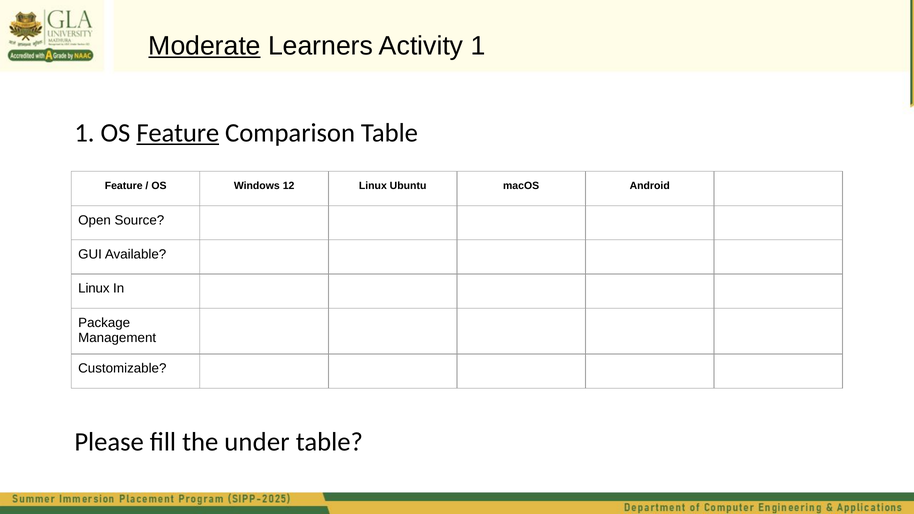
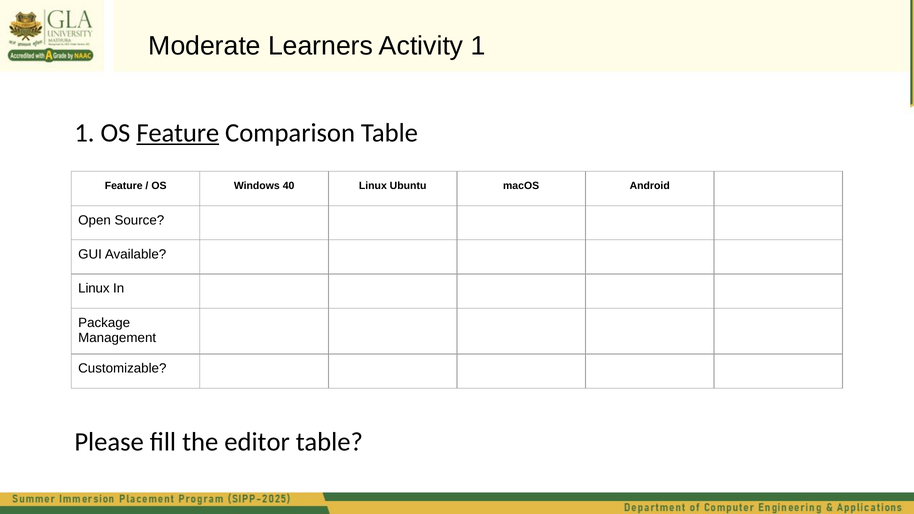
Moderate underline: present -> none
12: 12 -> 40
under: under -> editor
